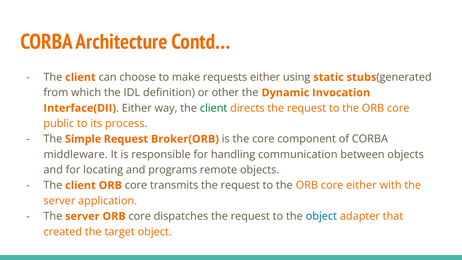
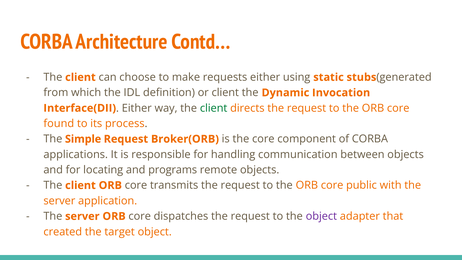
or other: other -> client
public: public -> found
middleware: middleware -> applications
core either: either -> public
object at (321, 216) colour: blue -> purple
